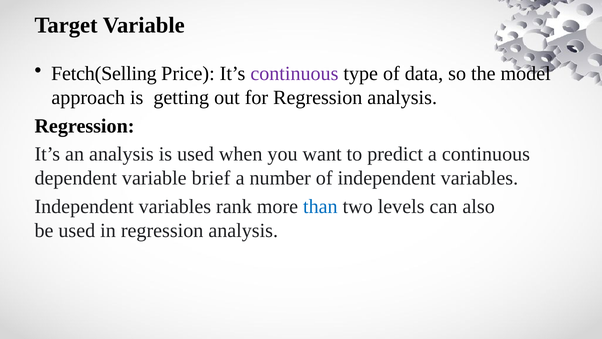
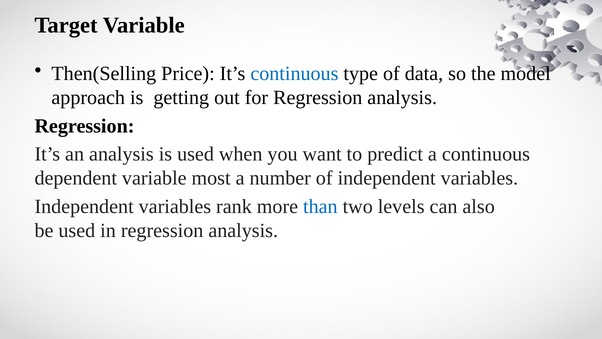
Fetch(Selling: Fetch(Selling -> Then(Selling
continuous at (294, 74) colour: purple -> blue
brief: brief -> most
